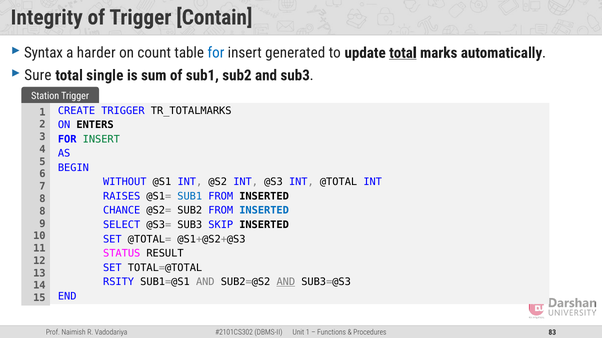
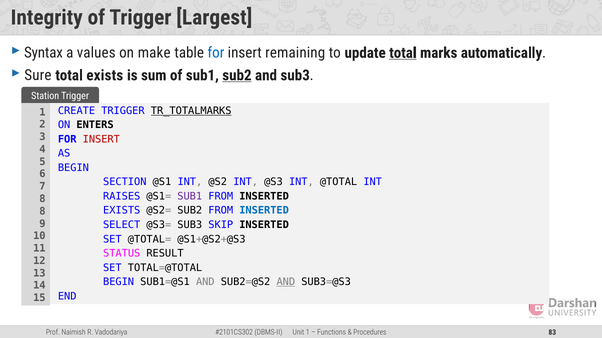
Contain: Contain -> Largest
harder: harder -> values
count: count -> make
generated: generated -> remaining
total single: single -> exists
sub2 at (237, 75) underline: none -> present
TR_TOTALMARKS underline: none -> present
INSERT at (101, 140) colour: green -> red
WITHOUT: WITHOUT -> SECTION
SUB1 at (190, 197) colour: blue -> purple
CHANCE at (122, 211): CHANCE -> EXISTS
RSITY at (119, 282): RSITY -> BEGIN
